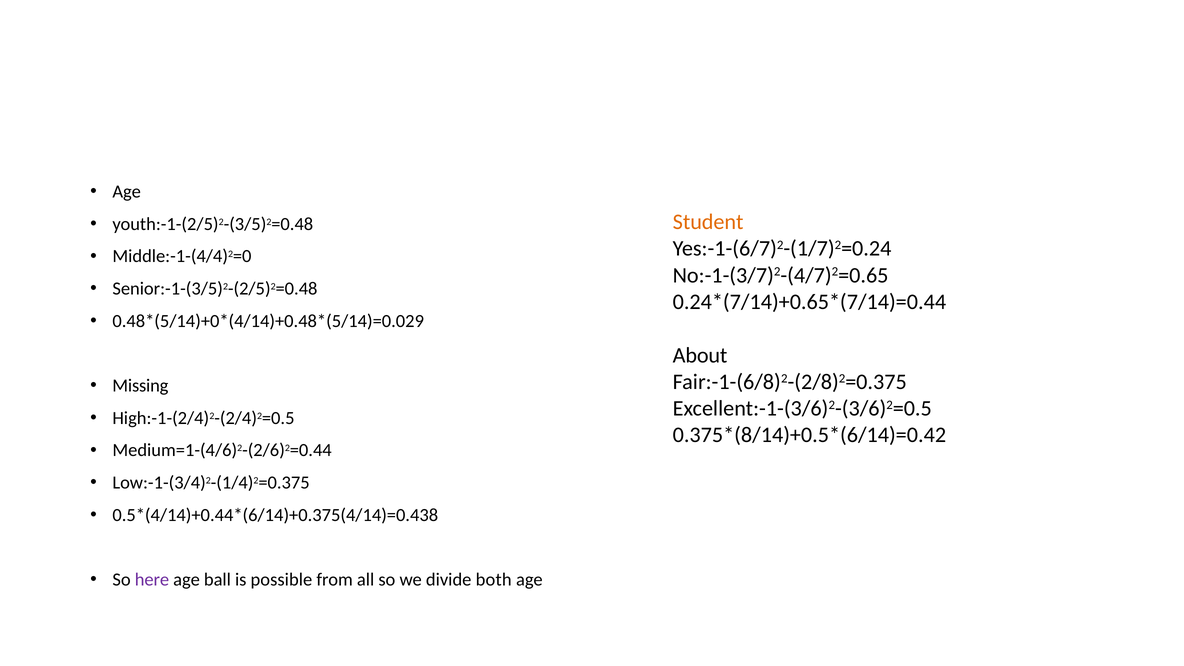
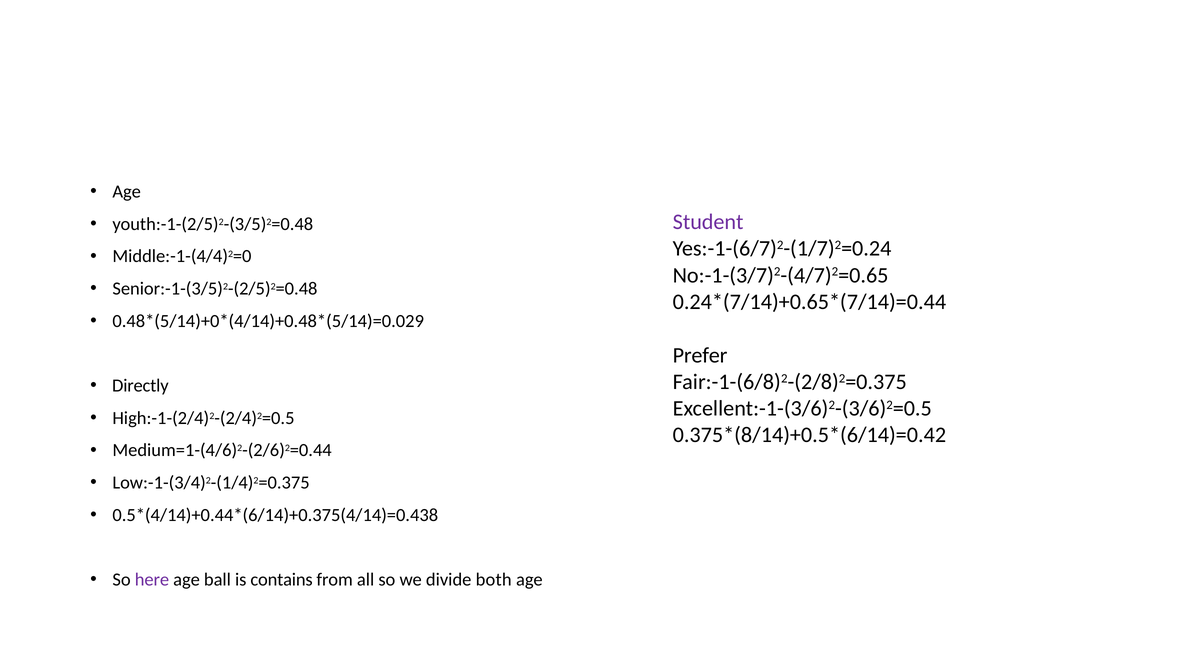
Student colour: orange -> purple
About: About -> Prefer
Missing: Missing -> Directly
possible: possible -> contains
